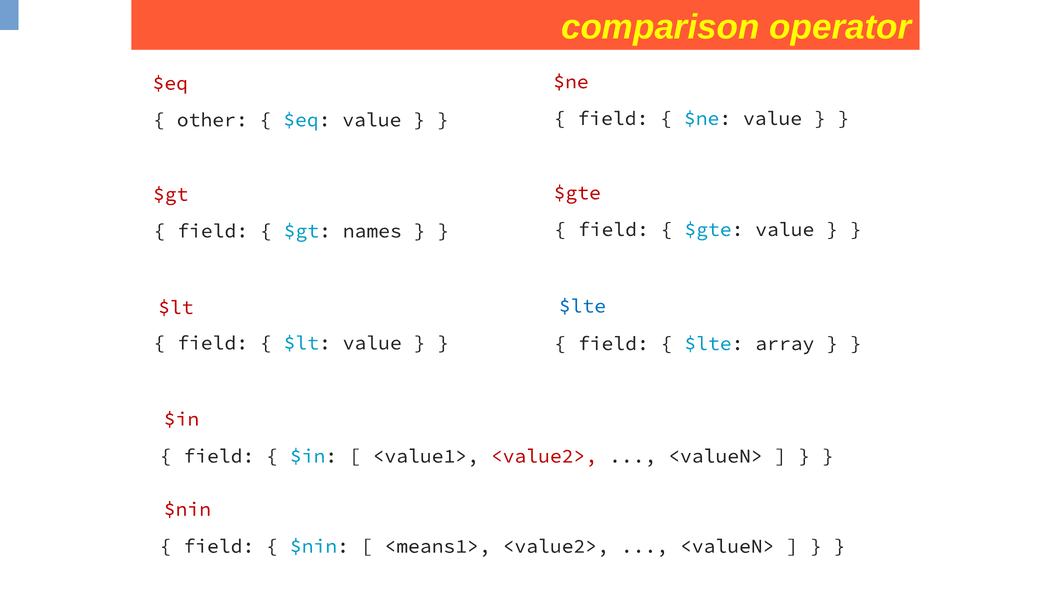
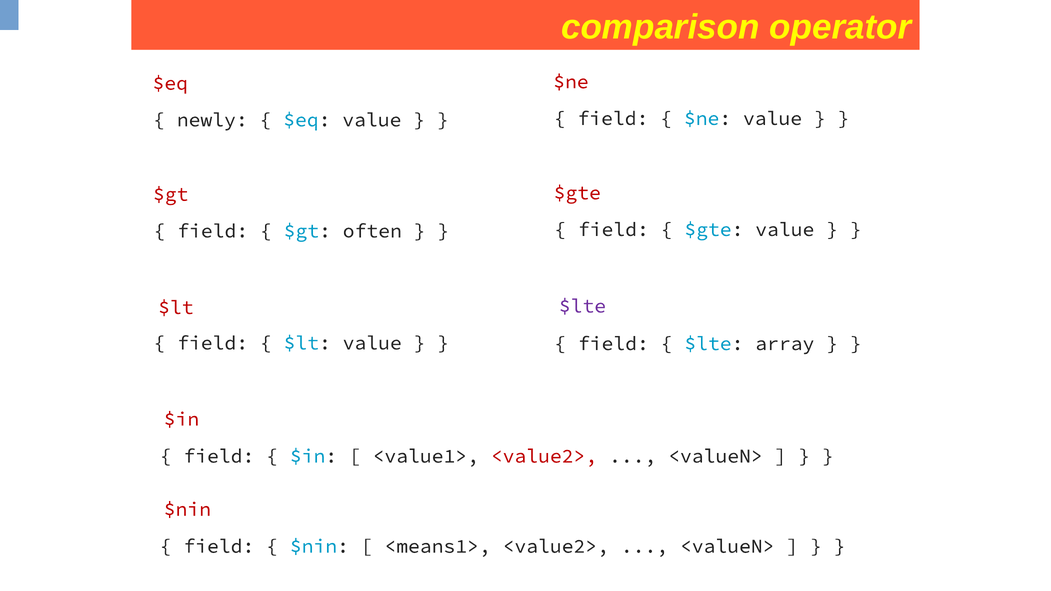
other: other -> newly
names: names -> often
$lte at (582, 306) colour: blue -> purple
